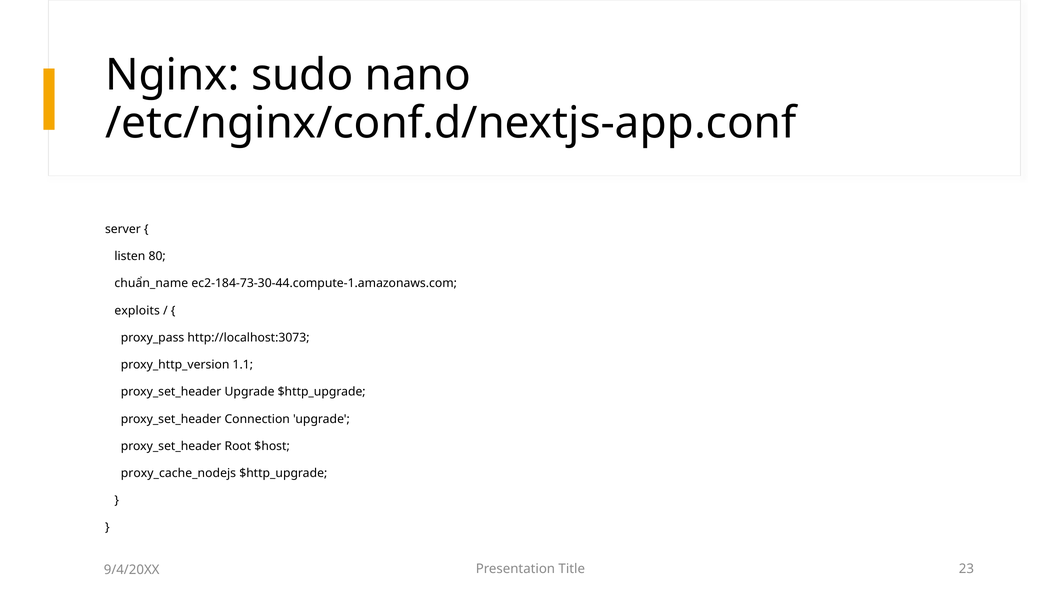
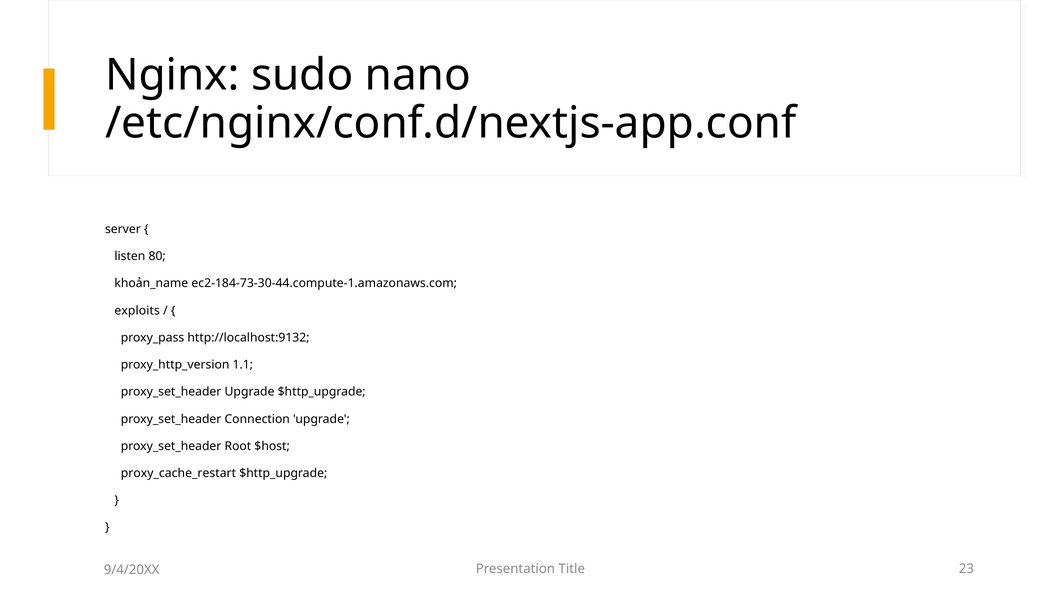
chuẩn_name: chuẩn_name -> khoản_name
http://localhost:3073: http://localhost:3073 -> http://localhost:9132
proxy_cache_nodejs: proxy_cache_nodejs -> proxy_cache_restart
